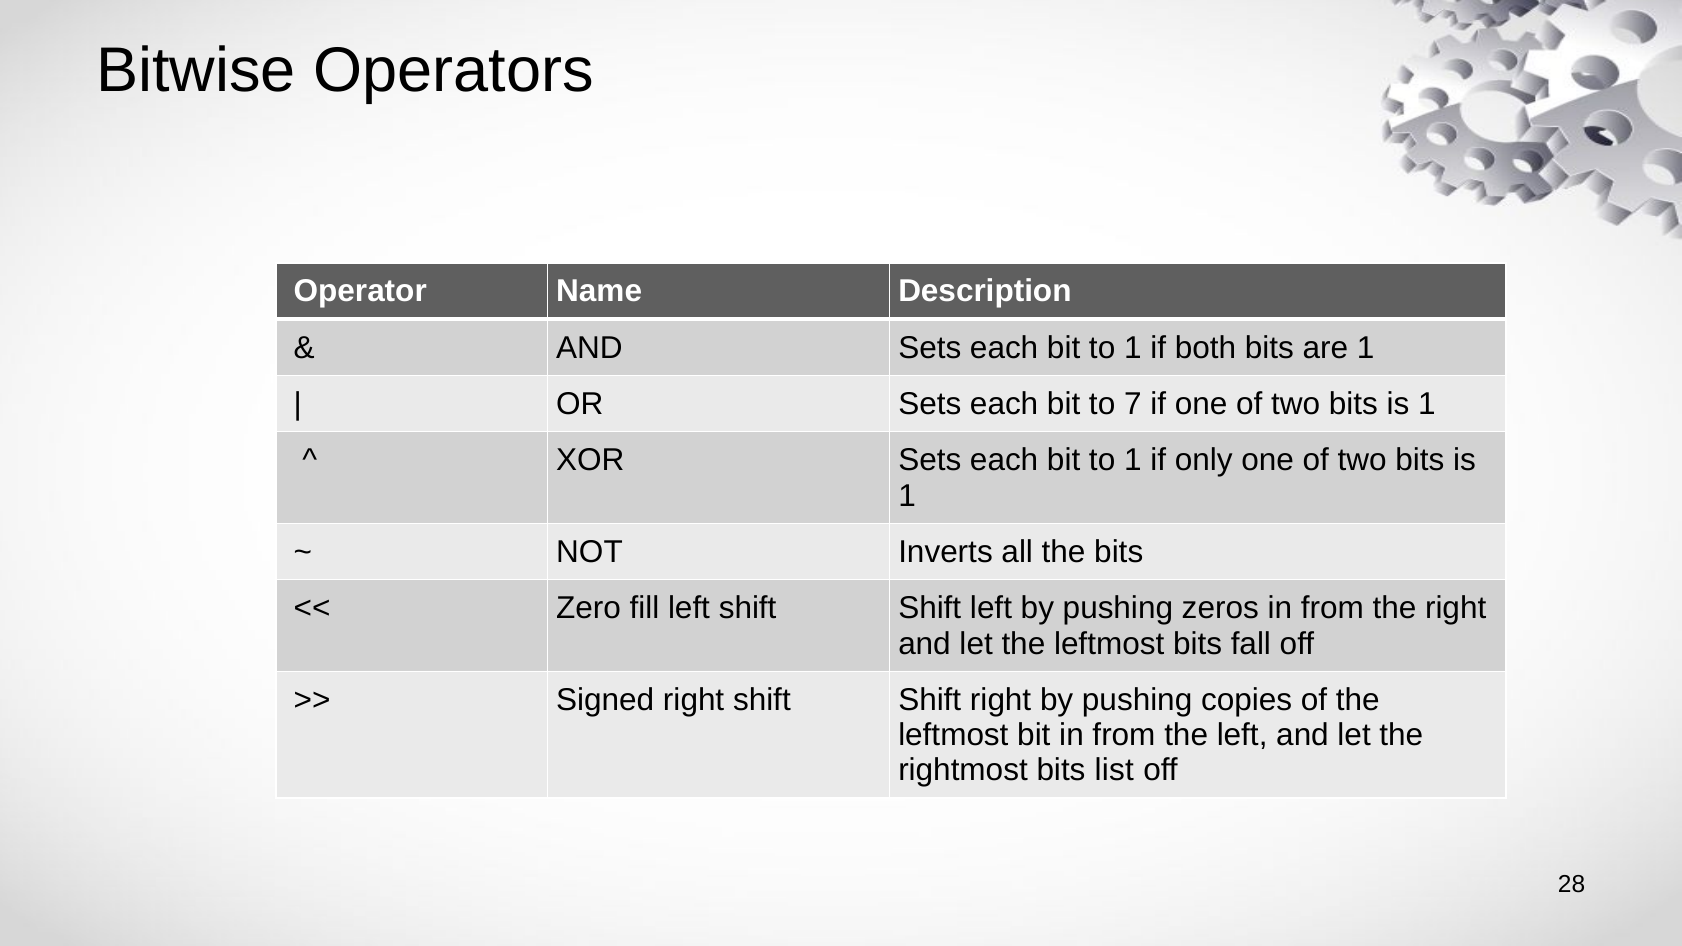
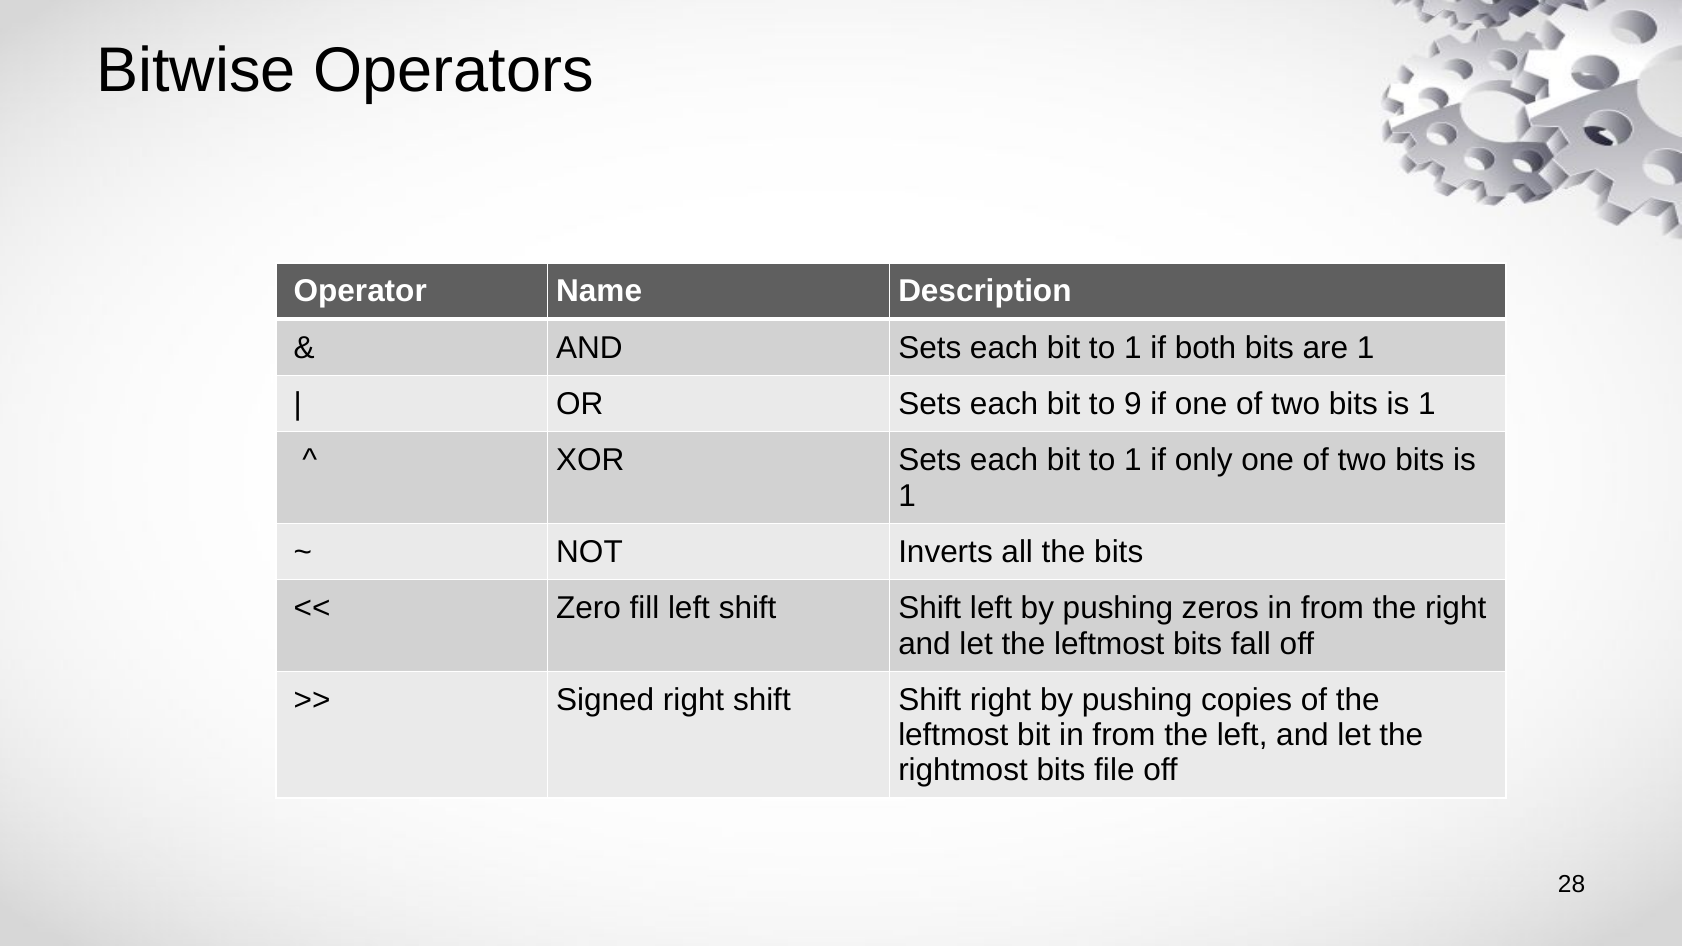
7: 7 -> 9
list: list -> file
